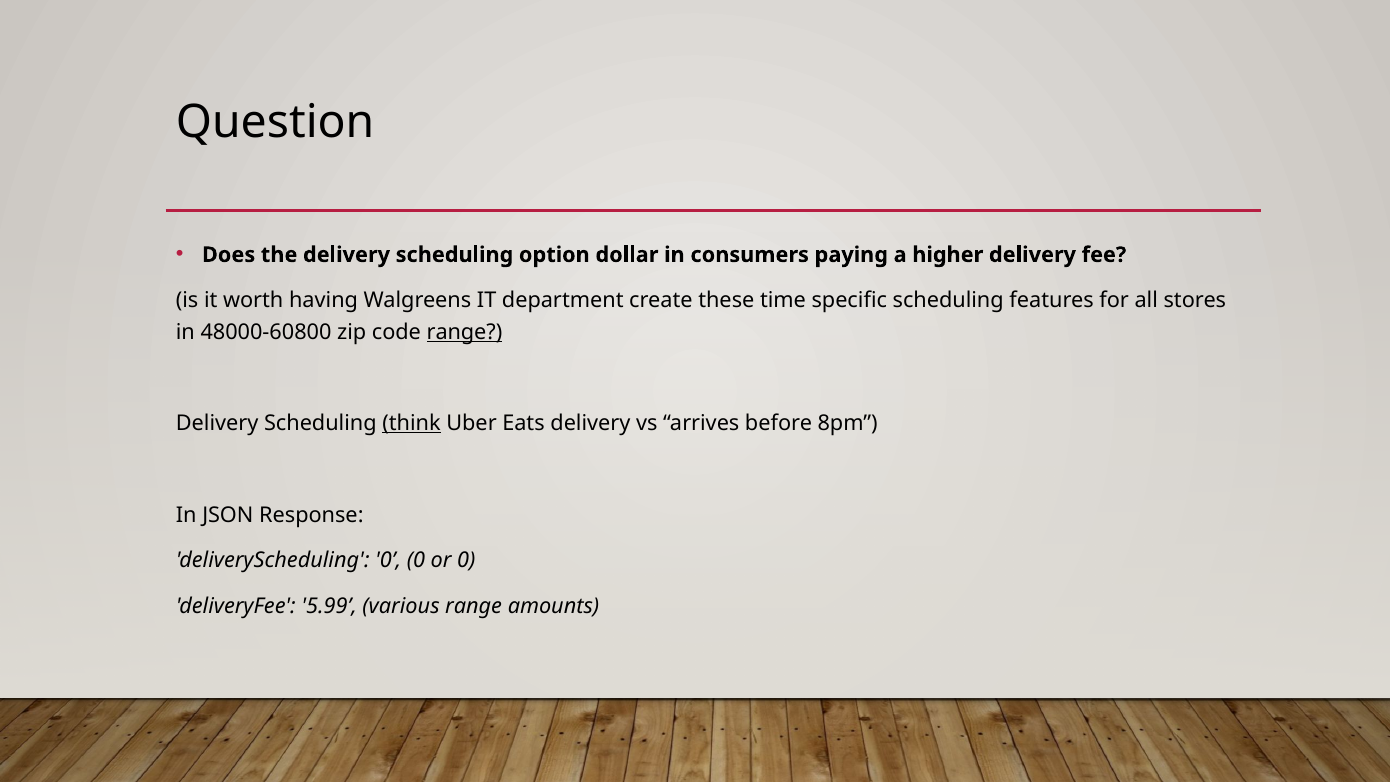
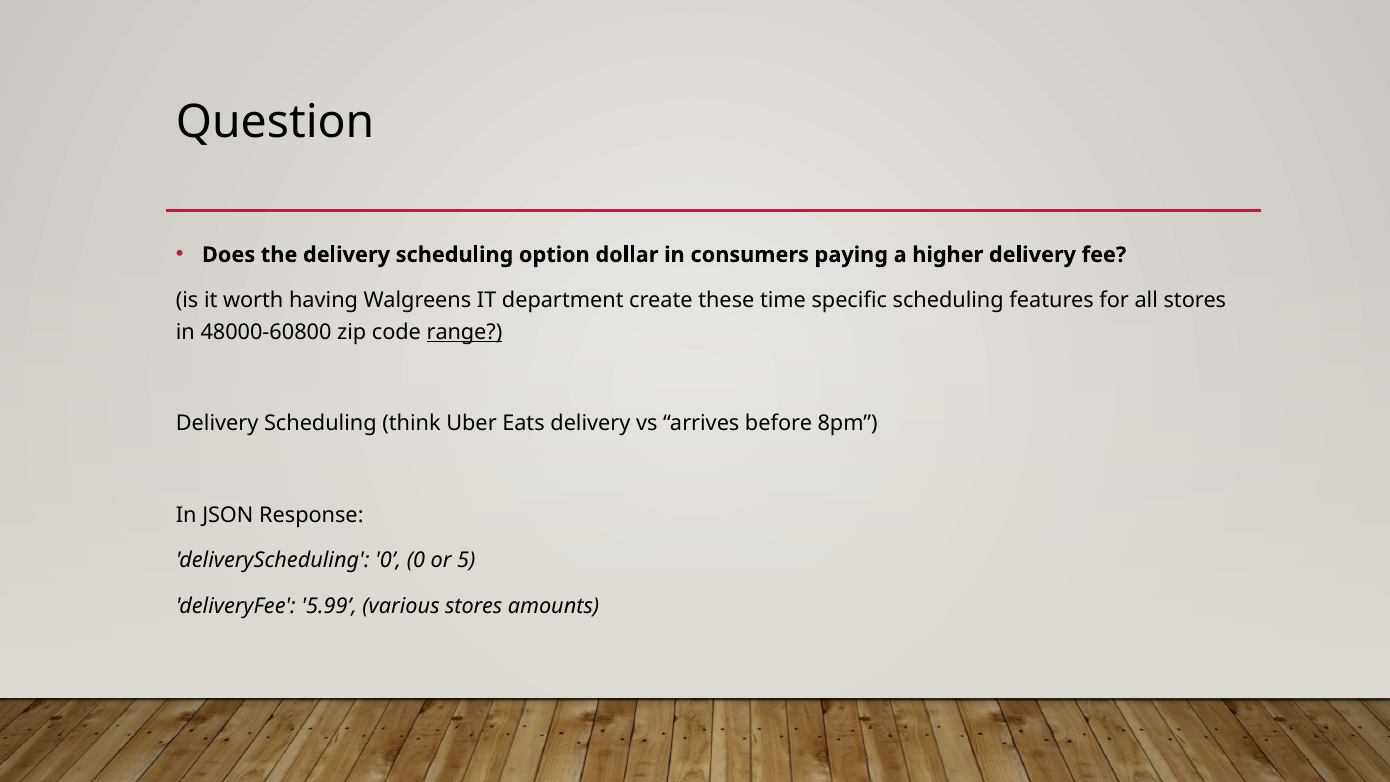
think underline: present -> none
or 0: 0 -> 5
various range: range -> stores
